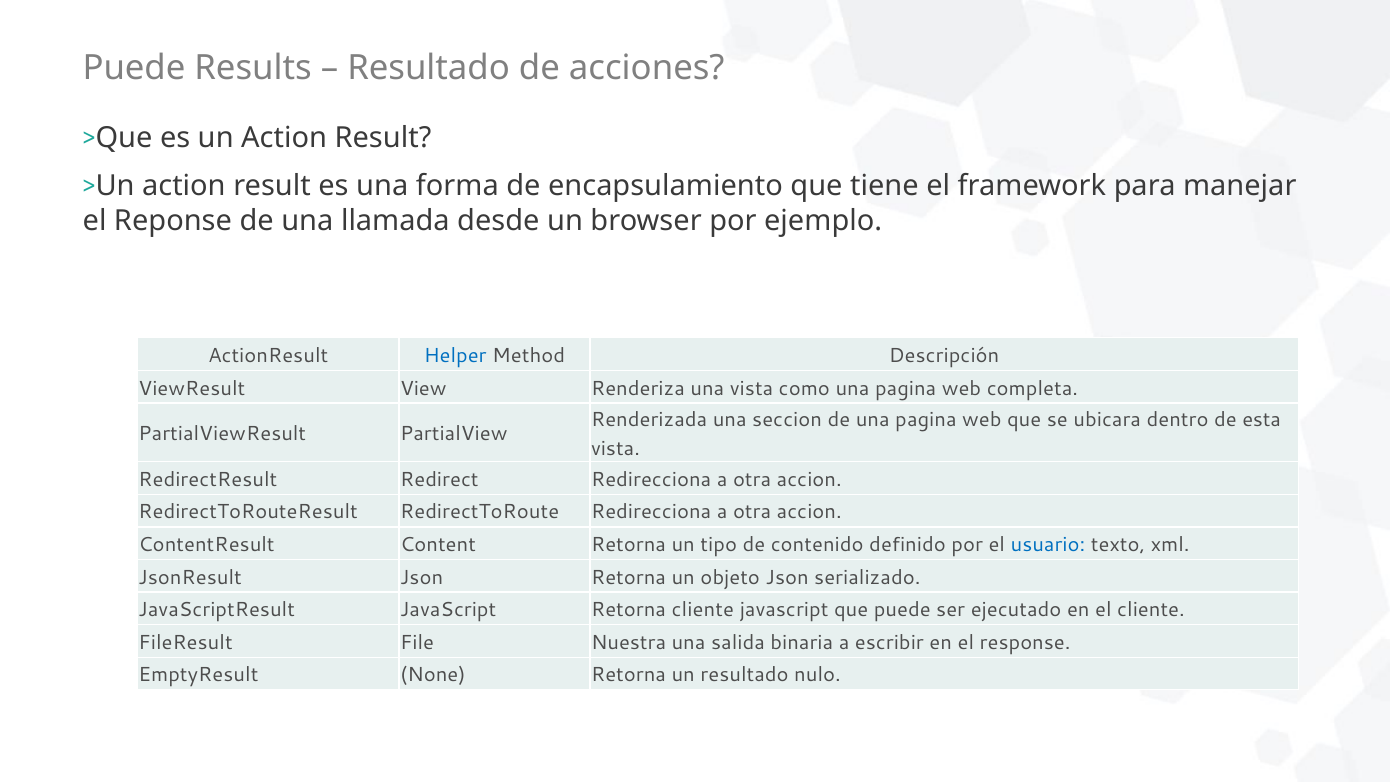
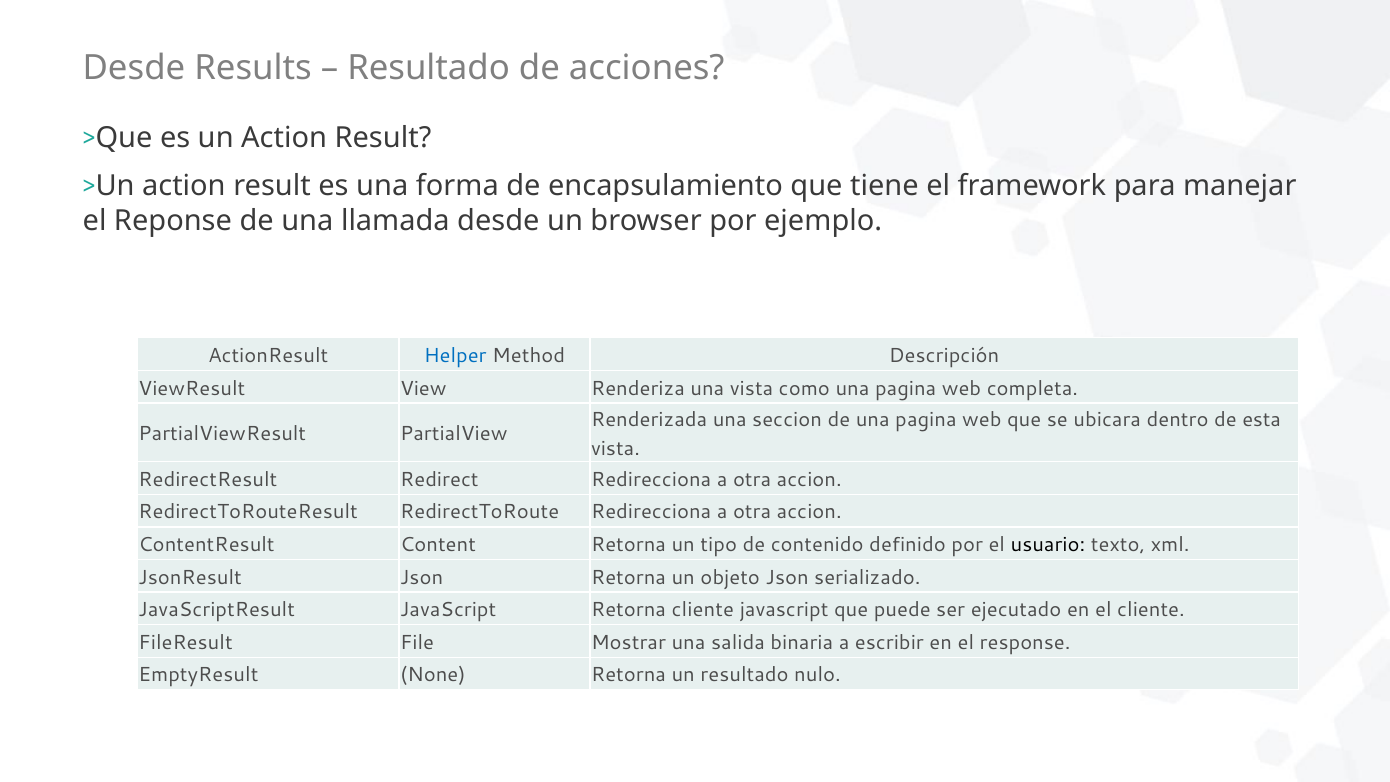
Puede at (134, 68): Puede -> Desde
usuario colour: blue -> black
Nuestra: Nuestra -> Mostrar
